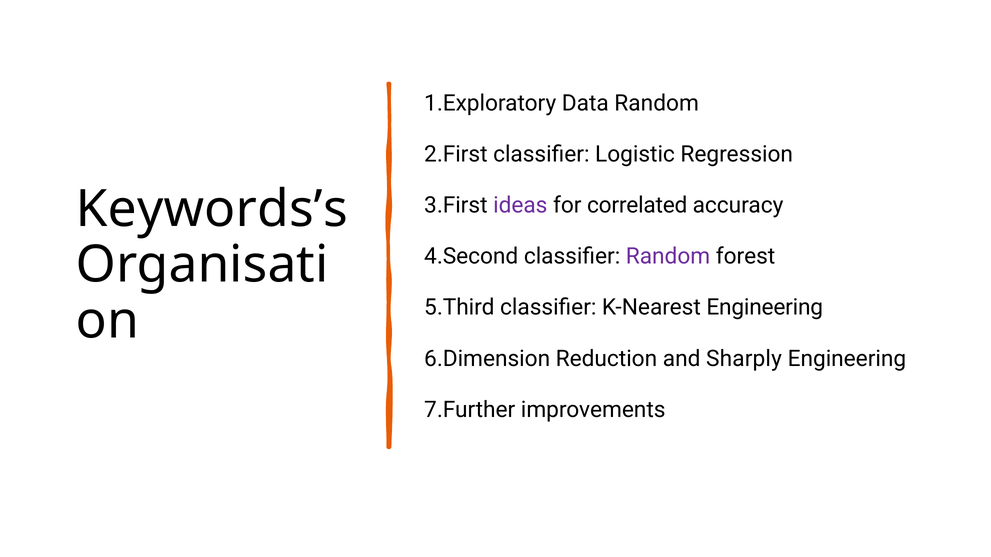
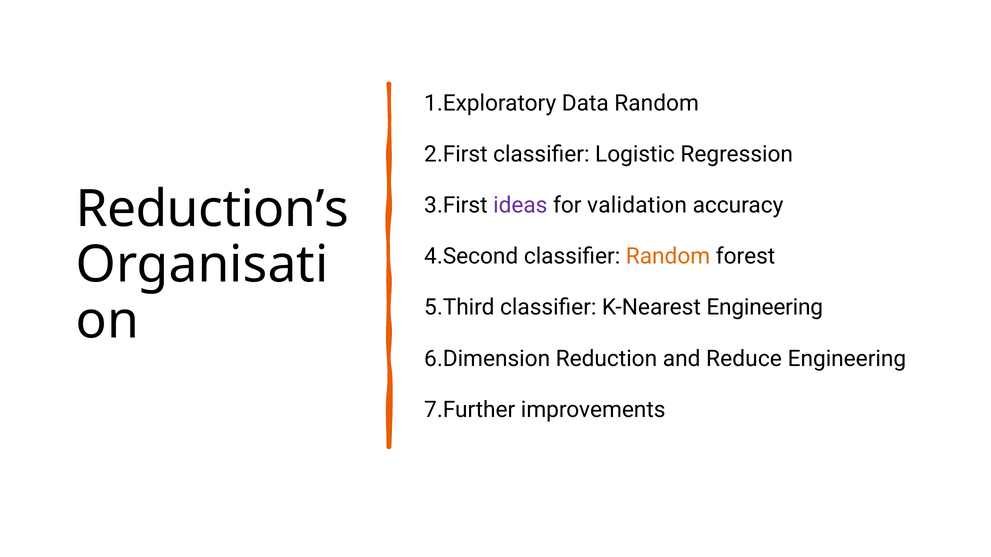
Keywords’s: Keywords’s -> Reduction’s
correlated: correlated -> validation
Random at (668, 257) colour: purple -> orange
Sharply: Sharply -> Reduce
